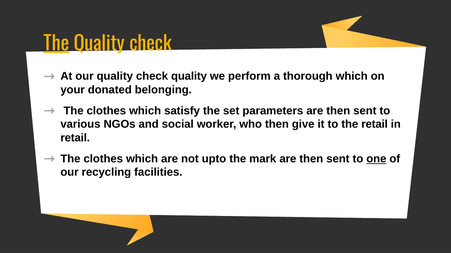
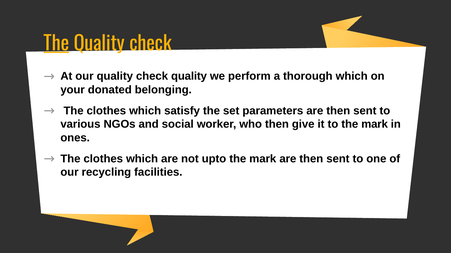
to the retail: retail -> mark
retail at (75, 138): retail -> ones
one underline: present -> none
